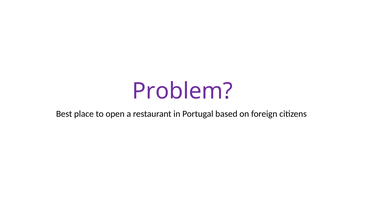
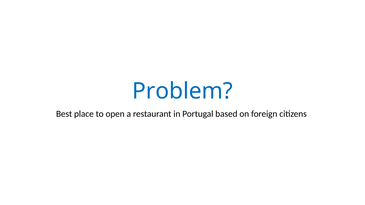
Problem colour: purple -> blue
